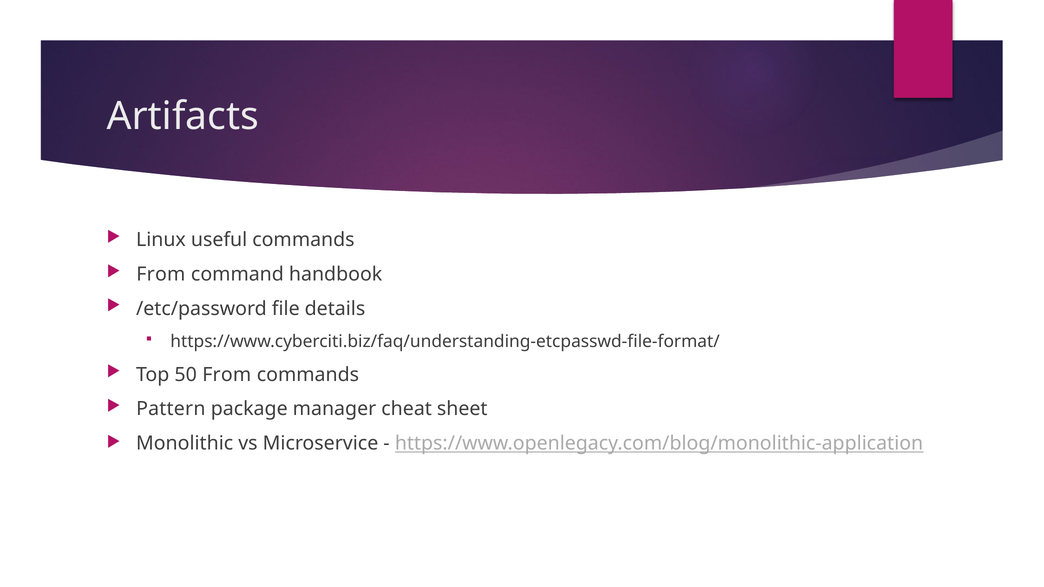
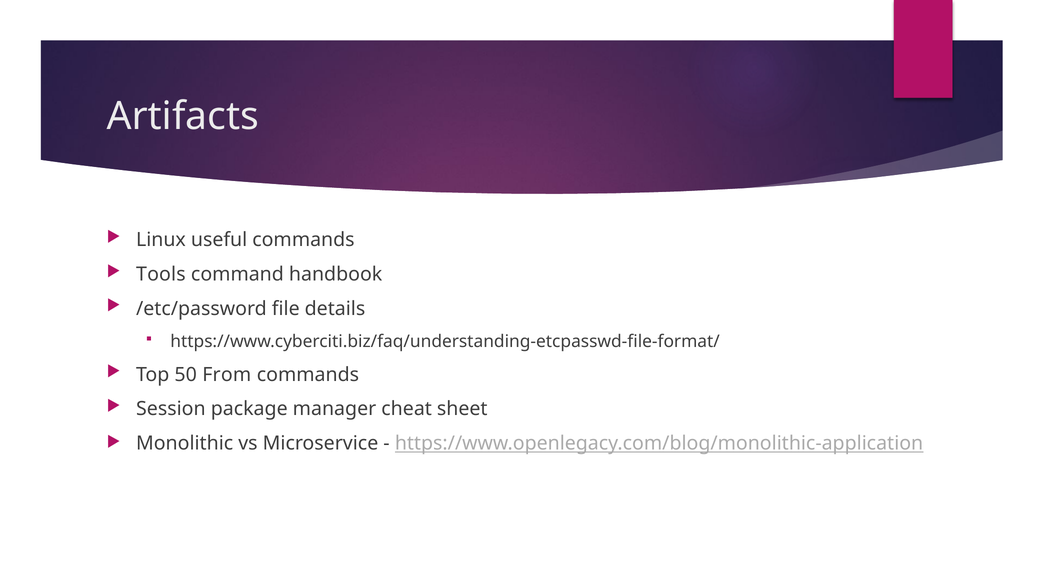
From at (161, 274): From -> Tools
Pattern: Pattern -> Session
